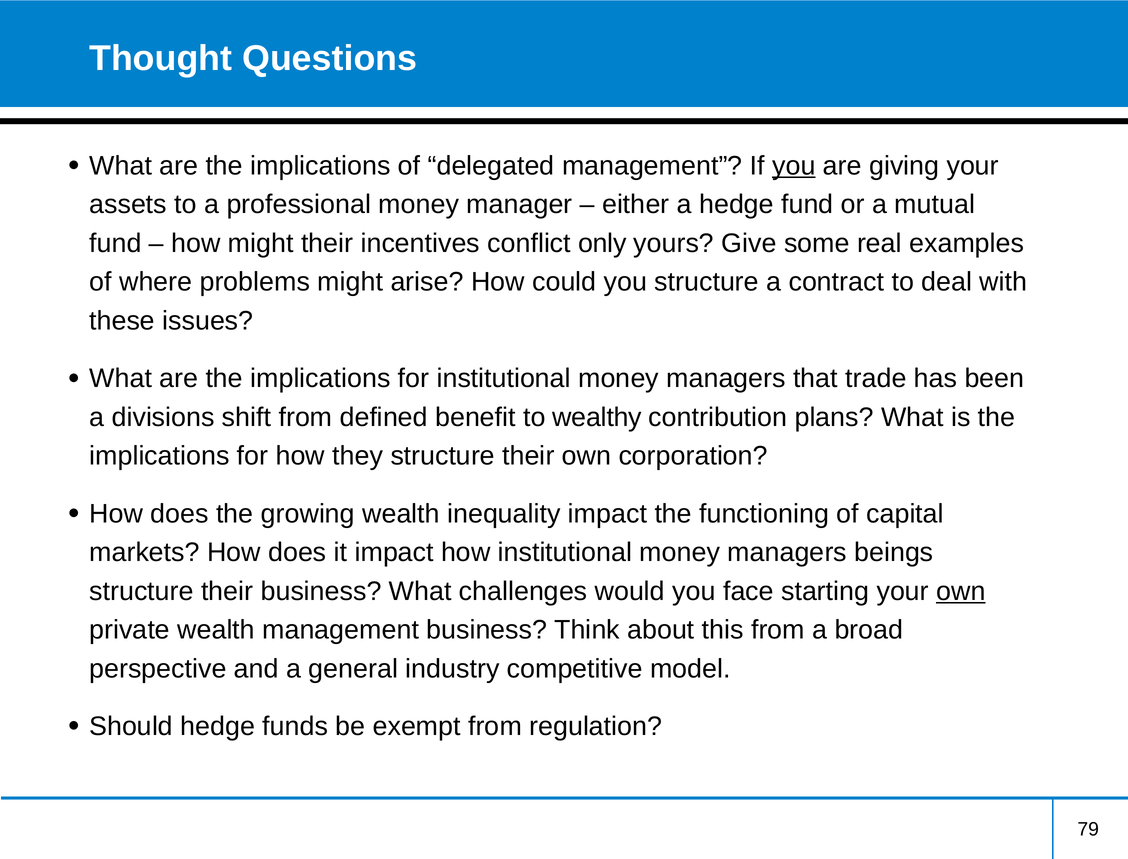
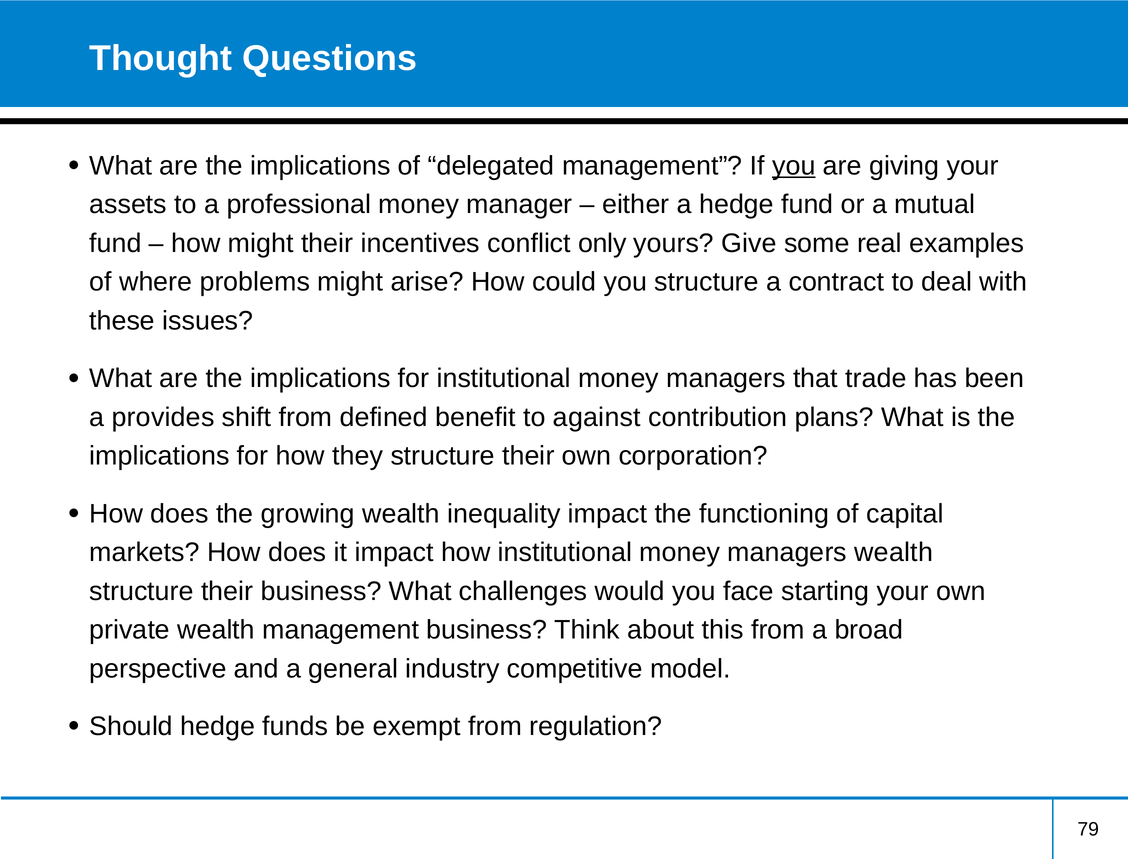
divisions: divisions -> provides
wealthy: wealthy -> against
managers beings: beings -> wealth
own at (961, 591) underline: present -> none
